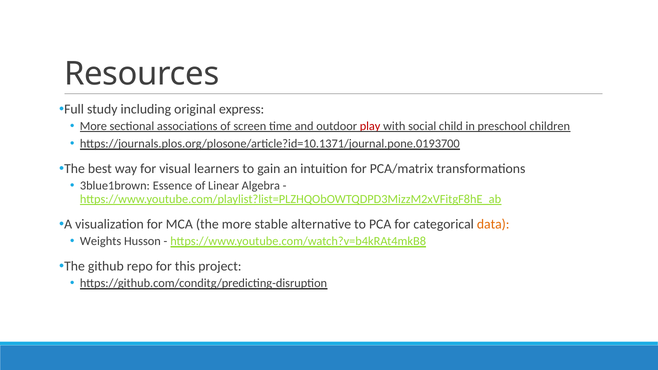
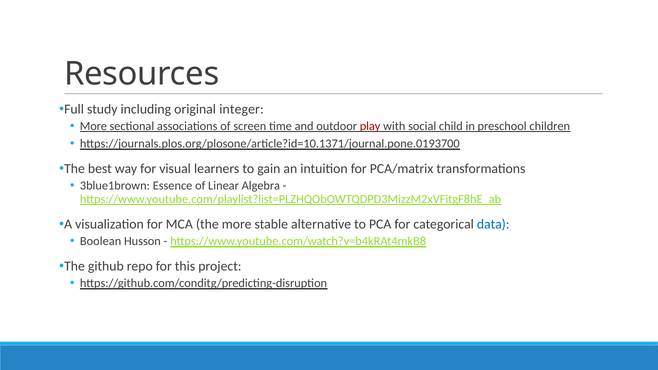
express: express -> integer
data colour: orange -> blue
Weights: Weights -> Boolean
